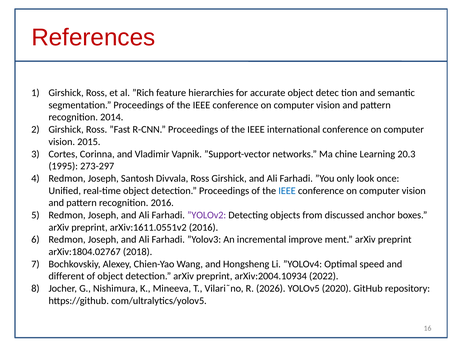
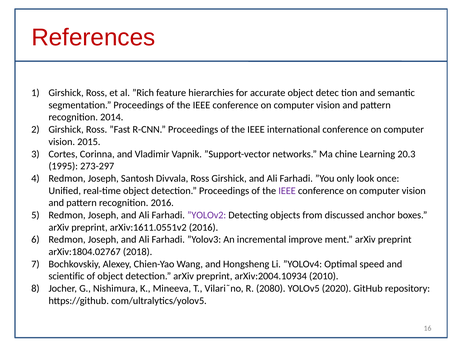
IEEE at (287, 191) colour: blue -> purple
different: different -> scientific
2022: 2022 -> 2010
2026: 2026 -> 2080
